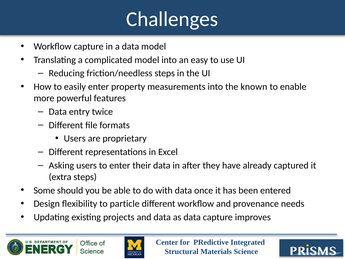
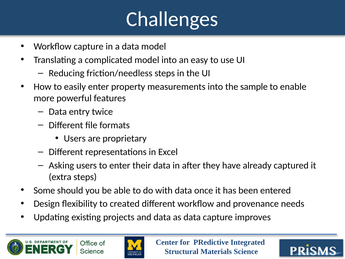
known: known -> sample
particle: particle -> created
